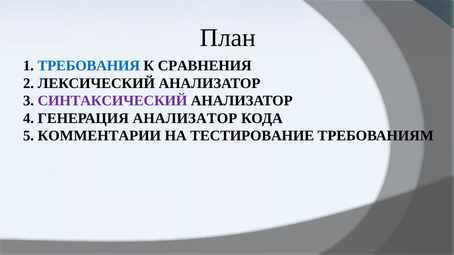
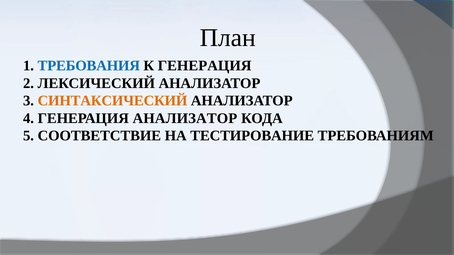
К СРАВНЕНИЯ: СРАВНЕНИЯ -> ГЕНЕРАЦИЯ
СИНТАКСИЧЕСКИЙ colour: purple -> orange
КОММЕНТАРИИ: КОММЕНТАРИИ -> СООТВЕТСТВИЕ
